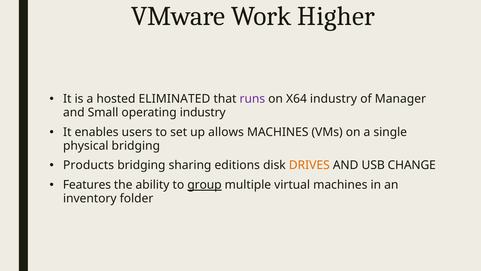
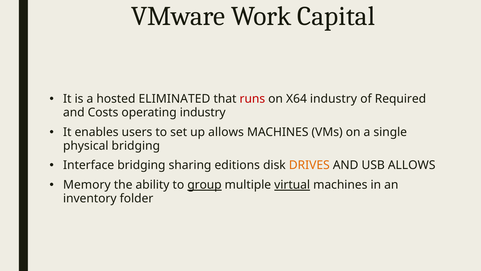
Higher: Higher -> Capital
runs colour: purple -> red
Manager: Manager -> Required
Small: Small -> Costs
Products: Products -> Interface
USB CHANGE: CHANGE -> ALLOWS
Features: Features -> Memory
virtual underline: none -> present
